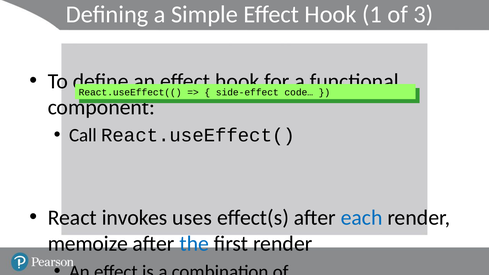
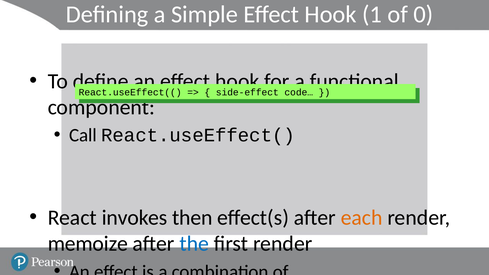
3: 3 -> 0
uses: uses -> then
each colour: blue -> orange
